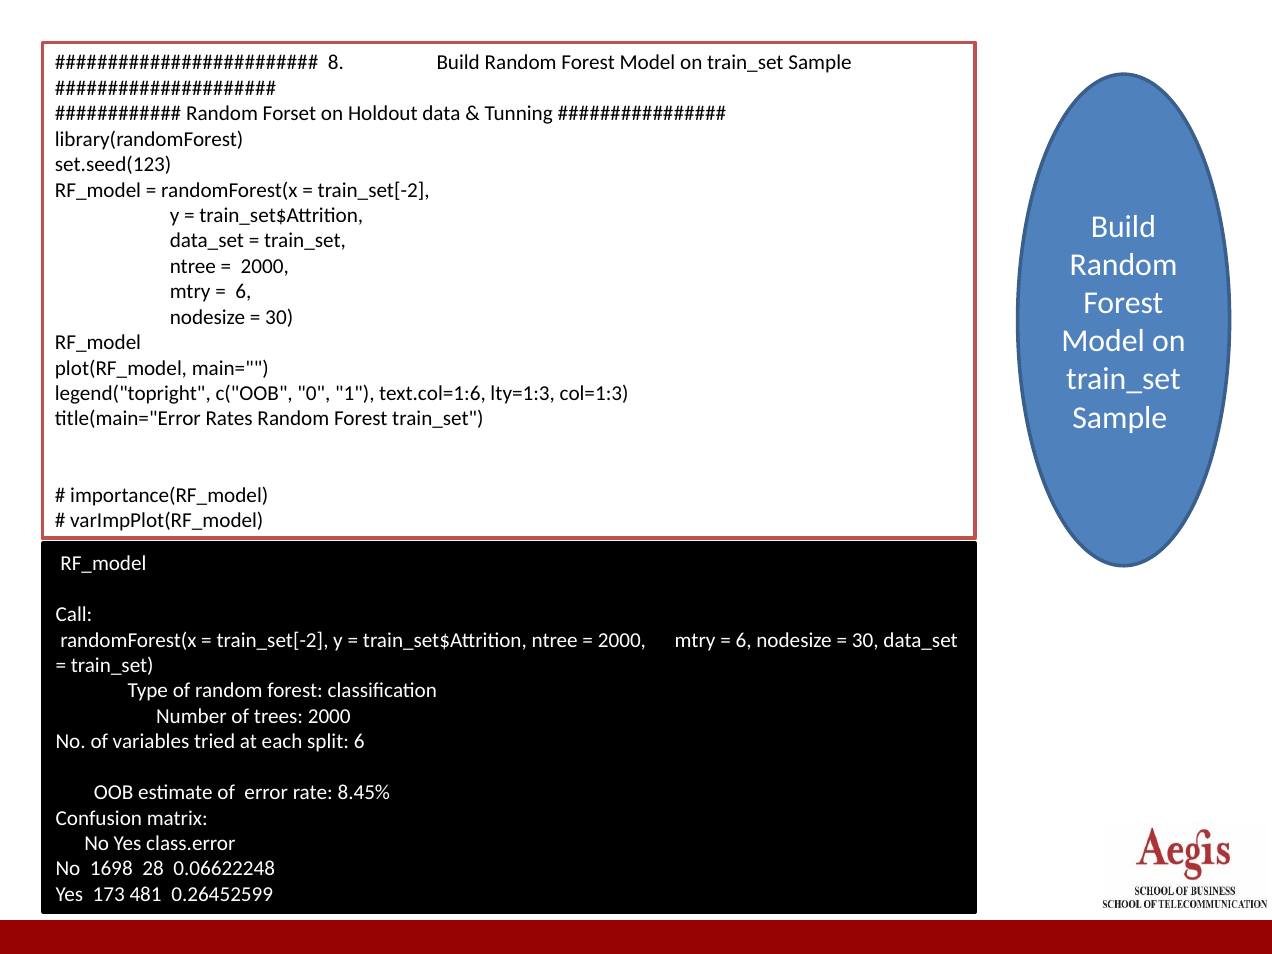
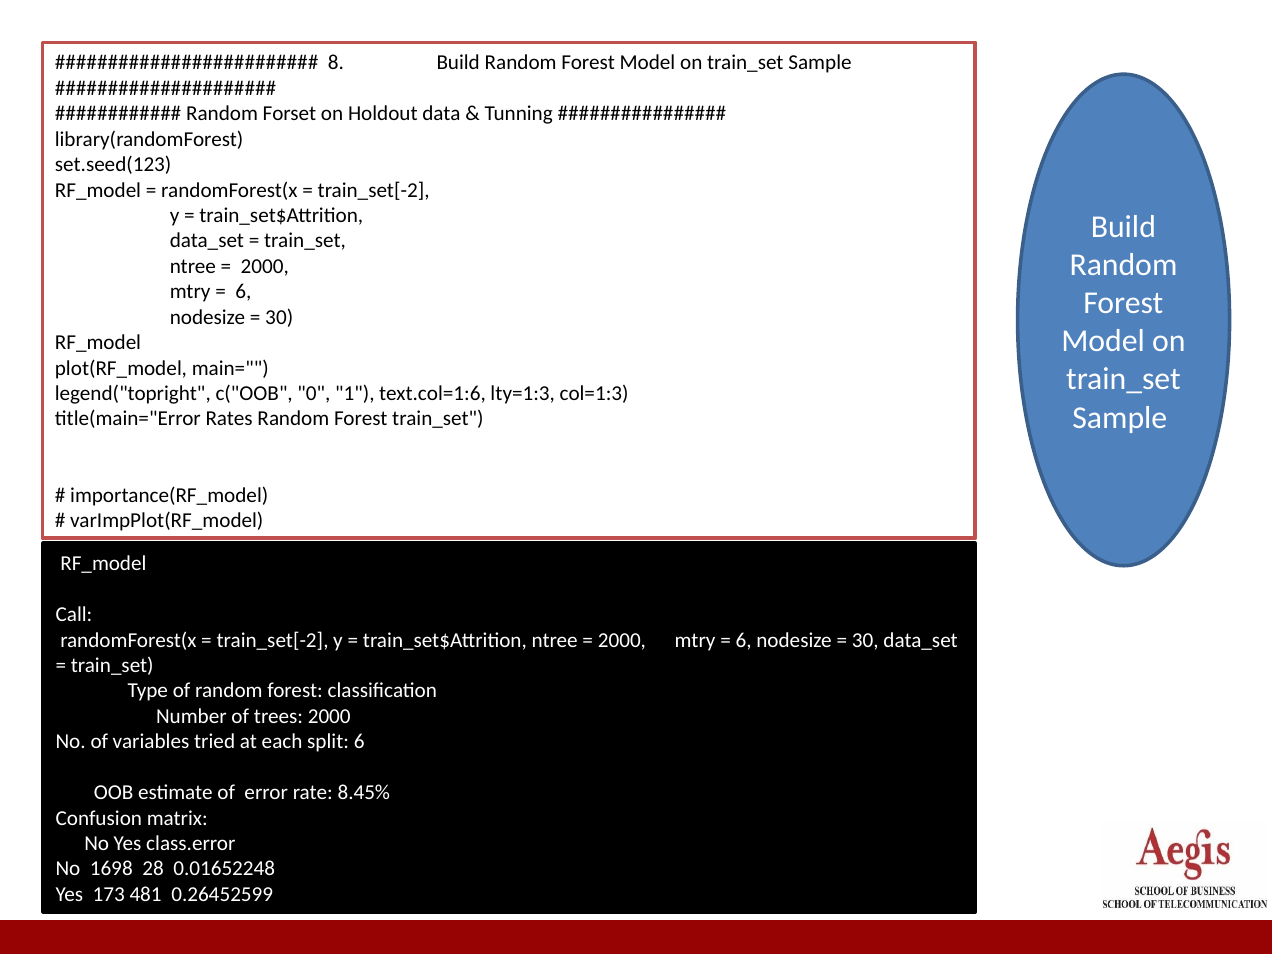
0.06622248: 0.06622248 -> 0.01652248
